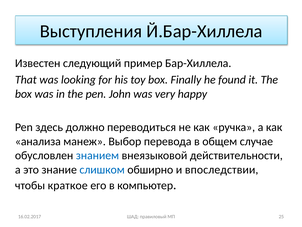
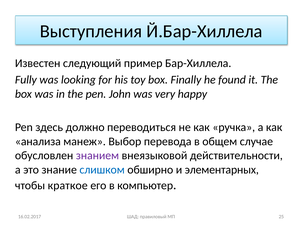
That: That -> Fully
знанием colour: blue -> purple
впоследствии: впоследствии -> элементарных
